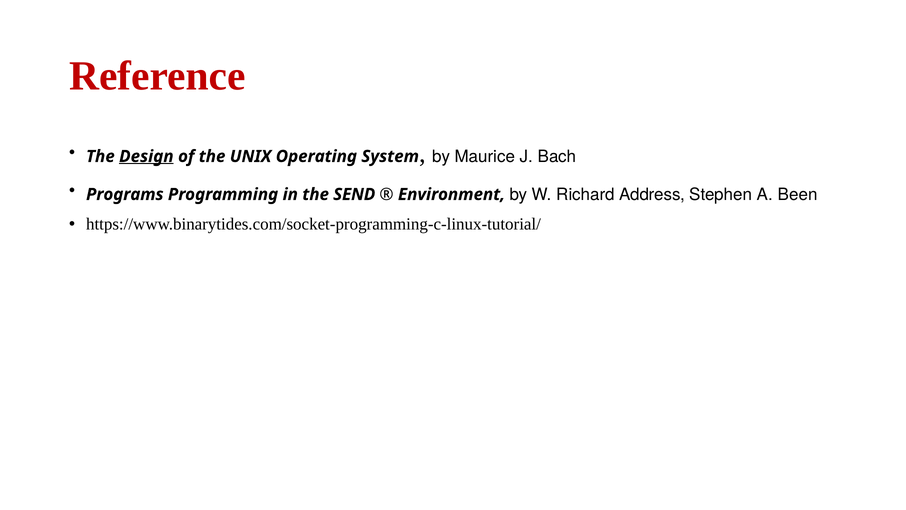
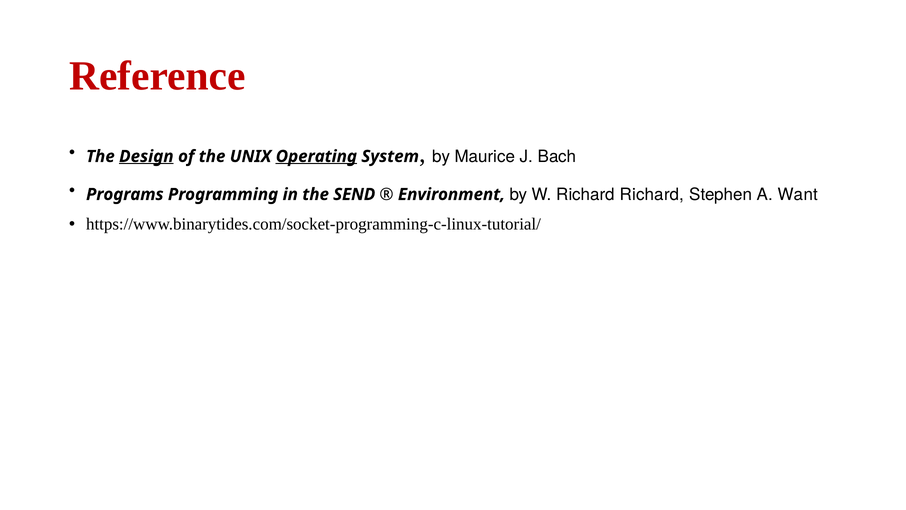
Operating underline: none -> present
Richard Address: Address -> Richard
Been: Been -> Want
